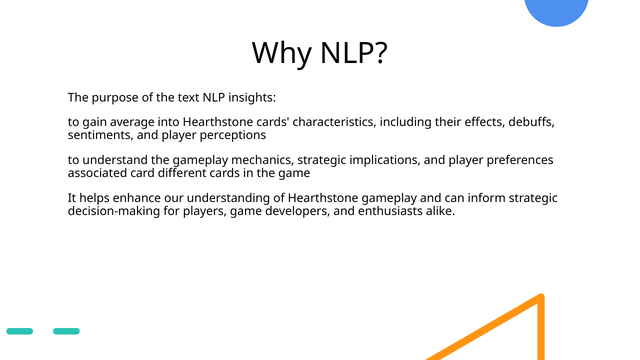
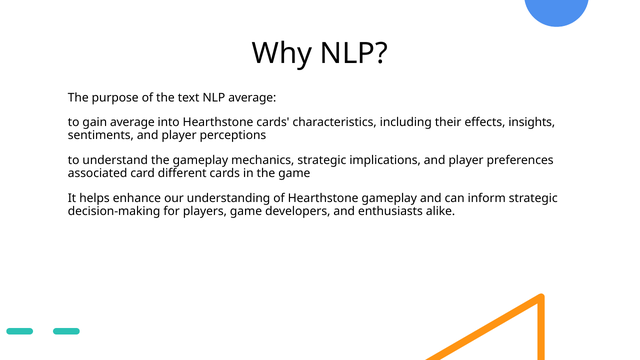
NLP insights: insights -> average
debuffs: debuffs -> insights
